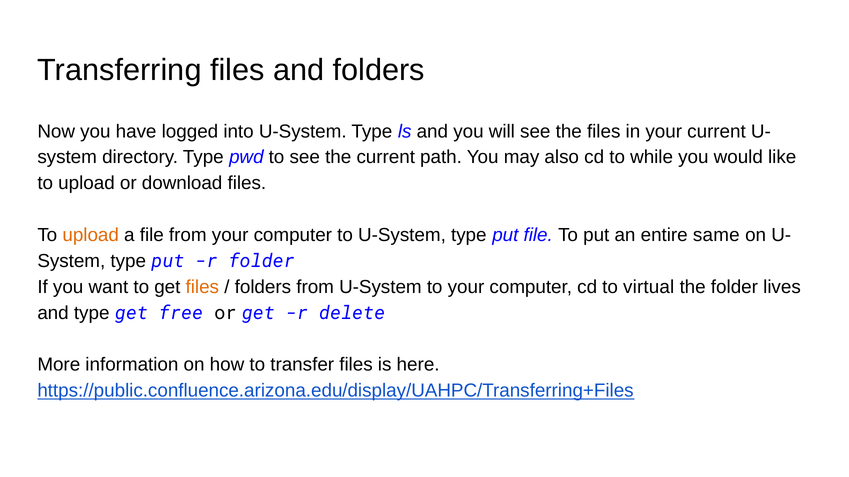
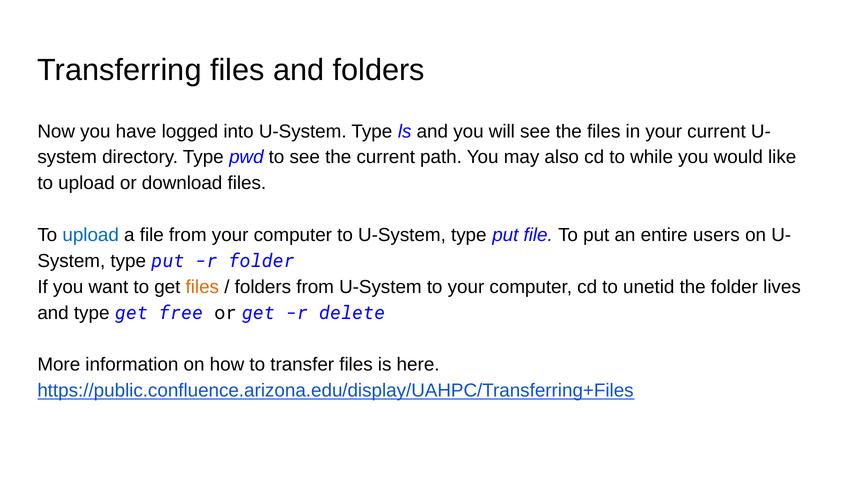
upload at (91, 235) colour: orange -> blue
same: same -> users
virtual: virtual -> unetid
